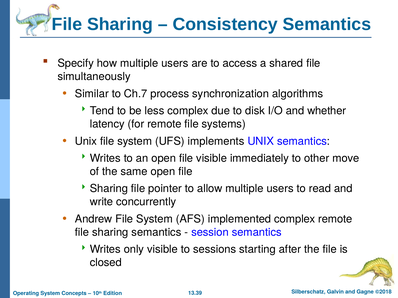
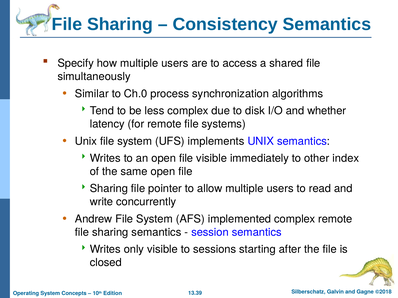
Ch.7: Ch.7 -> Ch.0
move: move -> index
